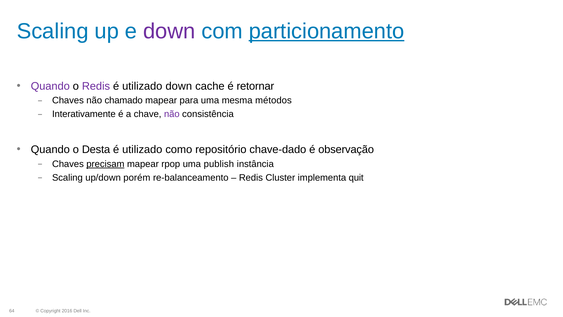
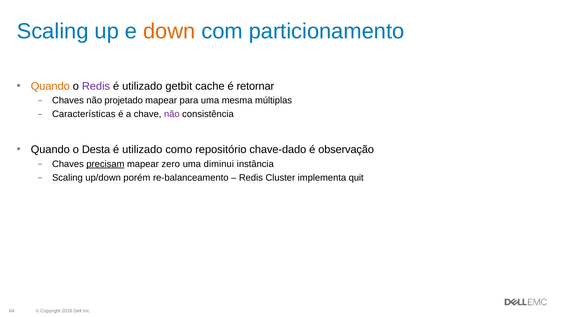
down at (169, 31) colour: purple -> orange
particionamento underline: present -> none
Quando at (50, 86) colour: purple -> orange
utilizado down: down -> getbit
chamado: chamado -> projetado
métodos: métodos -> múltiplas
Interativamente: Interativamente -> Características
rpop: rpop -> zero
publish: publish -> diminui
